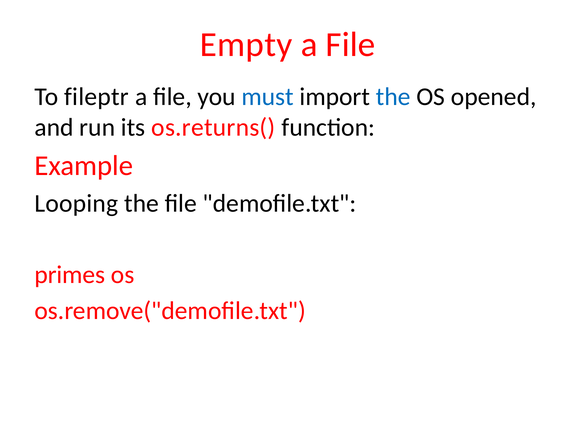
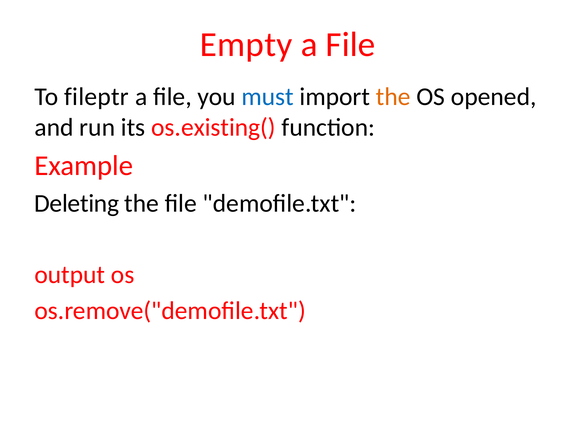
the at (393, 97) colour: blue -> orange
os.returns(: os.returns( -> os.existing(
Looping: Looping -> Deleting
primes: primes -> output
